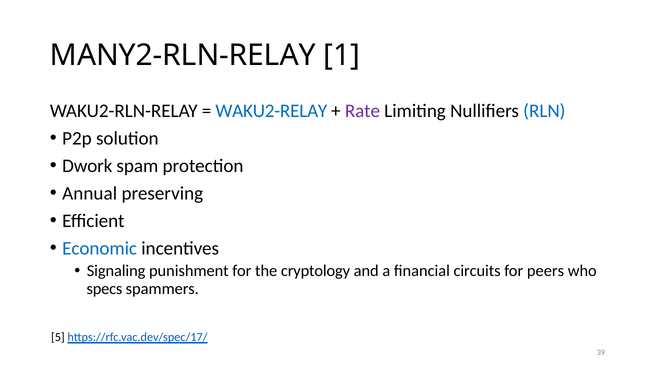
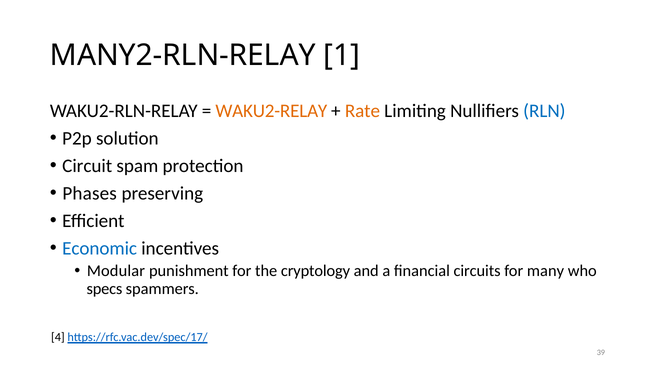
WAKU2-RELAY colour: blue -> orange
Rate colour: purple -> orange
Dwork: Dwork -> Circuit
Annual: Annual -> Phases
Signaling: Signaling -> Modular
peers: peers -> many
5: 5 -> 4
